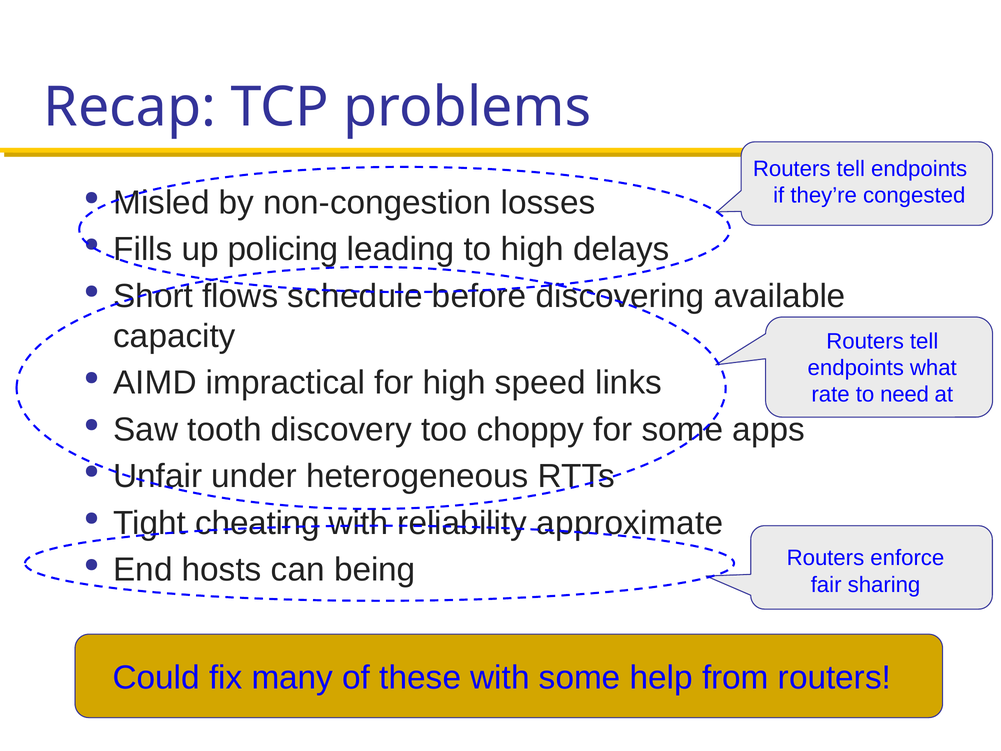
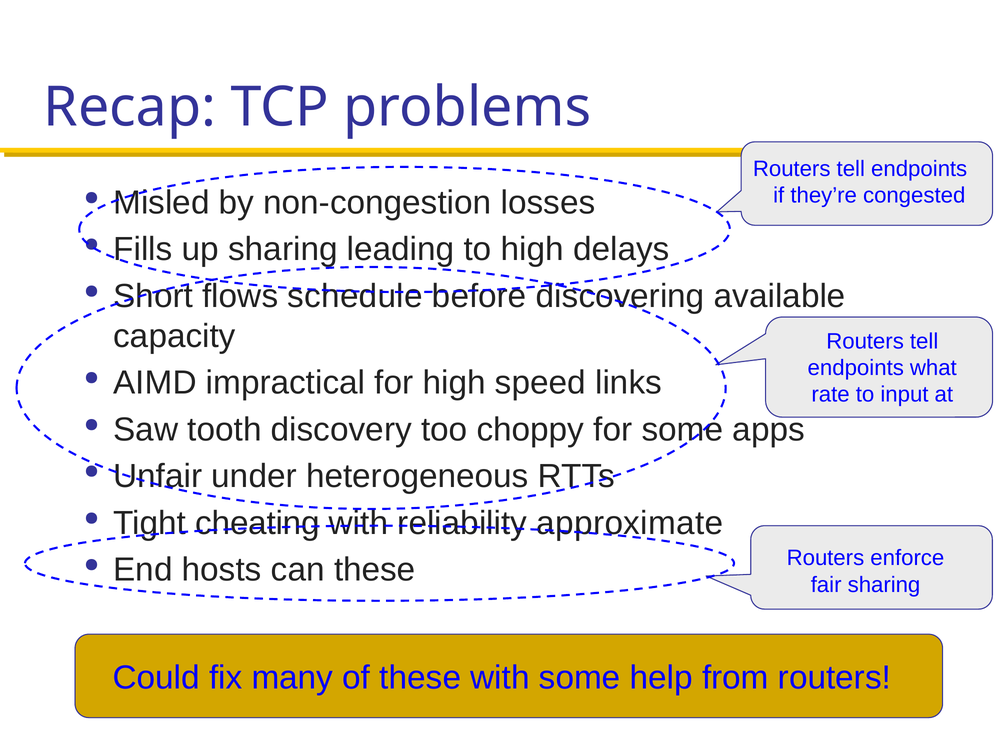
up policing: policing -> sharing
need: need -> input
can being: being -> these
